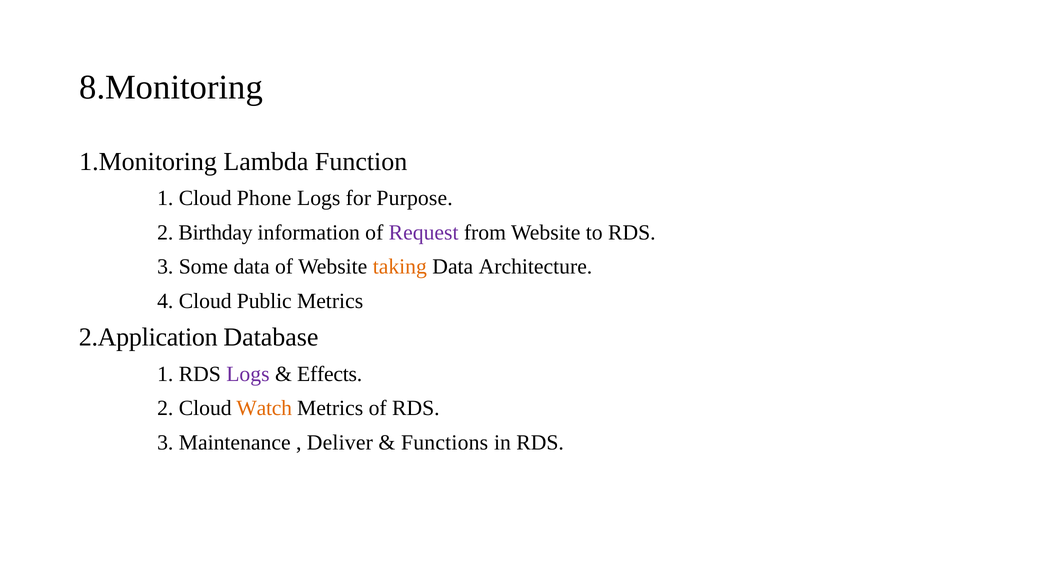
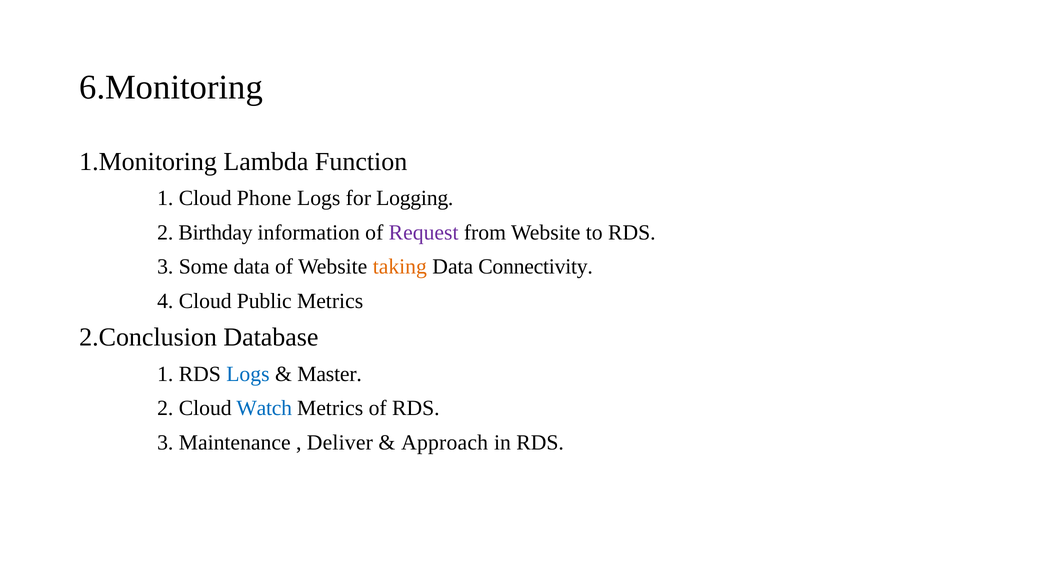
8.Monitoring: 8.Monitoring -> 6.Monitoring
Purpose: Purpose -> Logging
Architecture: Architecture -> Connectivity
2.Application: 2.Application -> 2.Conclusion
Logs at (248, 374) colour: purple -> blue
Effects: Effects -> Master
Watch colour: orange -> blue
Functions: Functions -> Approach
